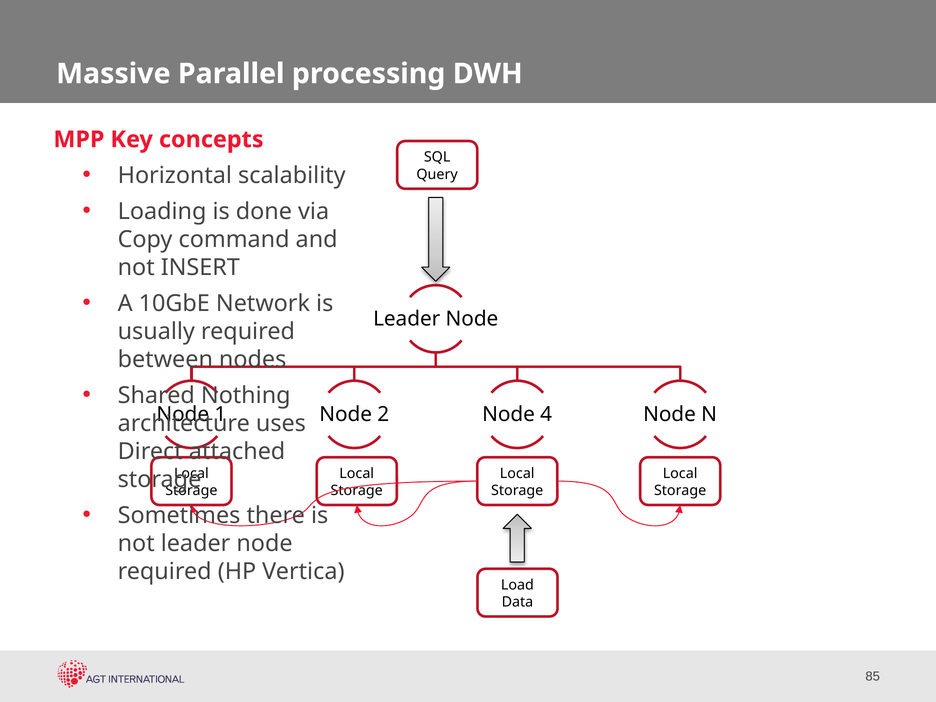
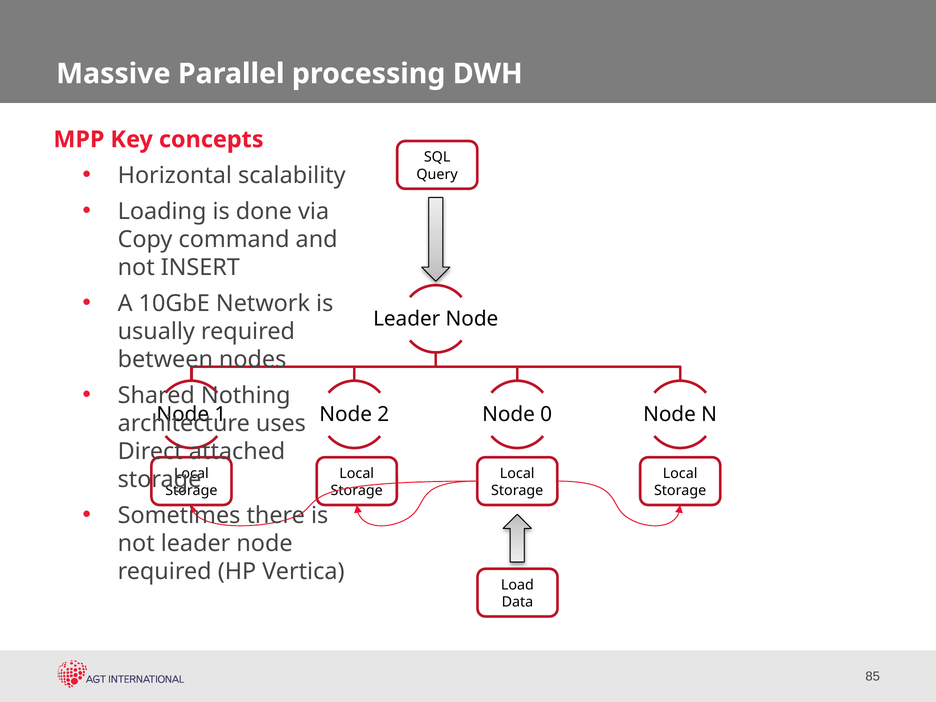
4: 4 -> 0
